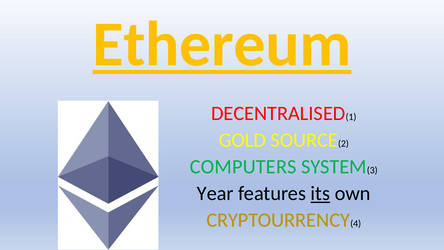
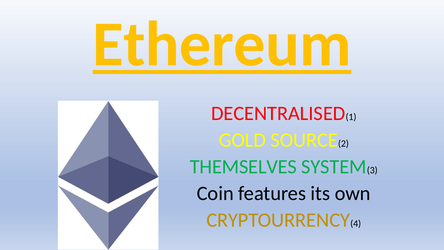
COMPUTERS: COMPUTERS -> THEMSELVES
Year: Year -> Coin
its underline: present -> none
